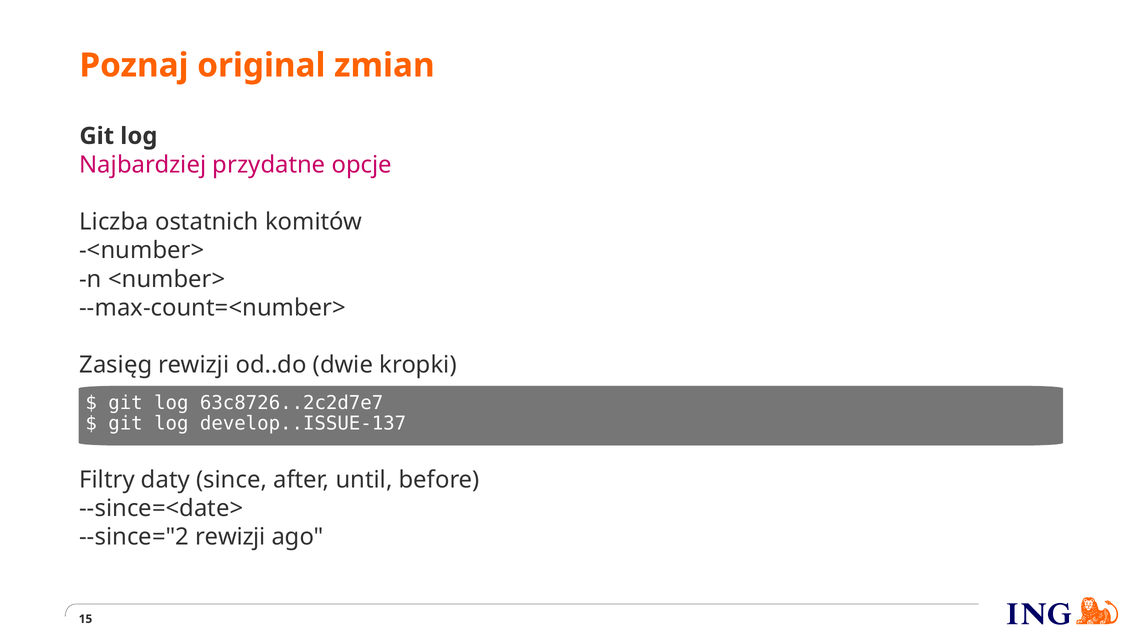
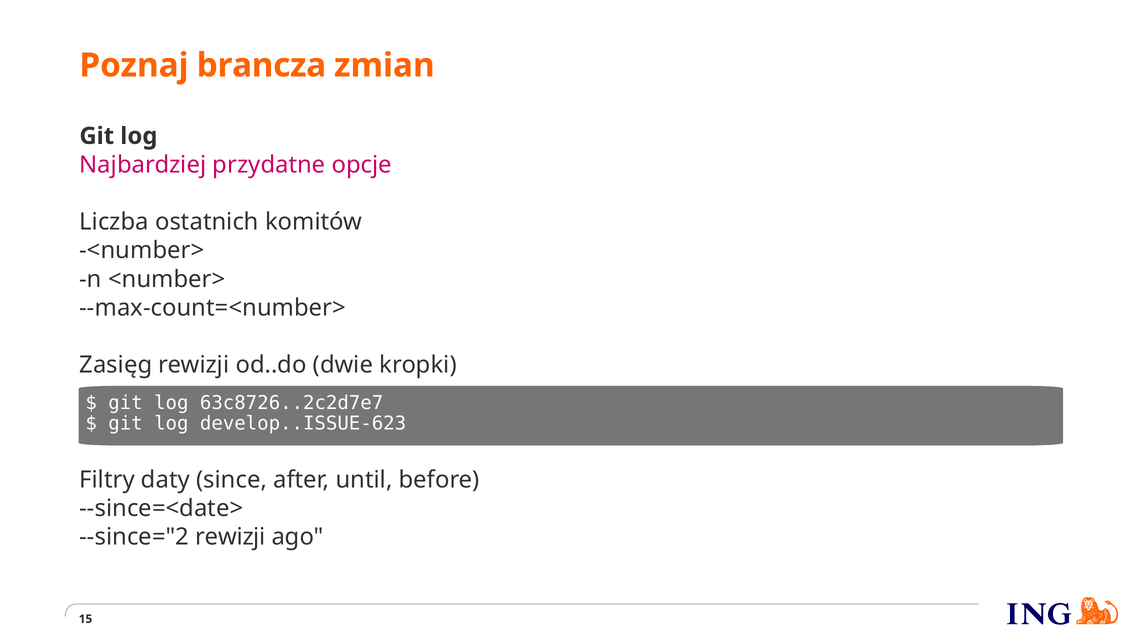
original: original -> brancza
develop..ISSUE-137: develop..ISSUE-137 -> develop..ISSUE-623
